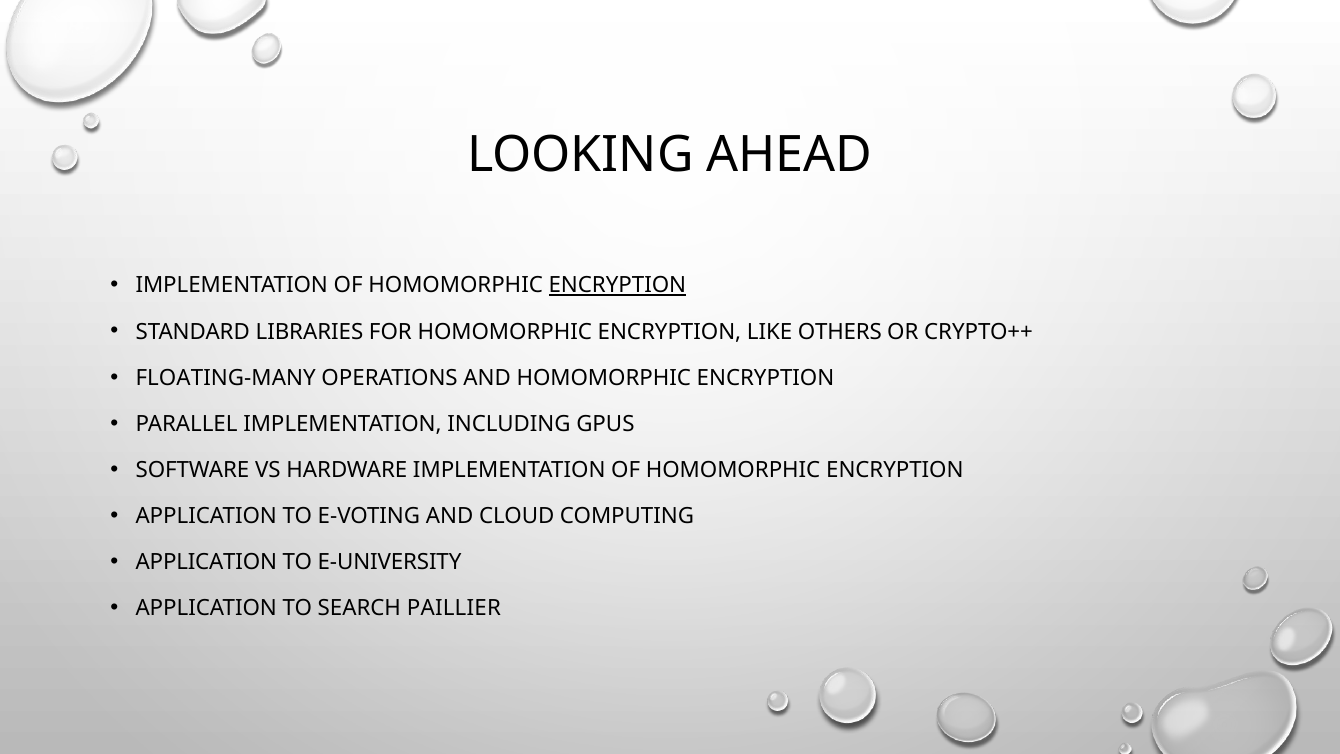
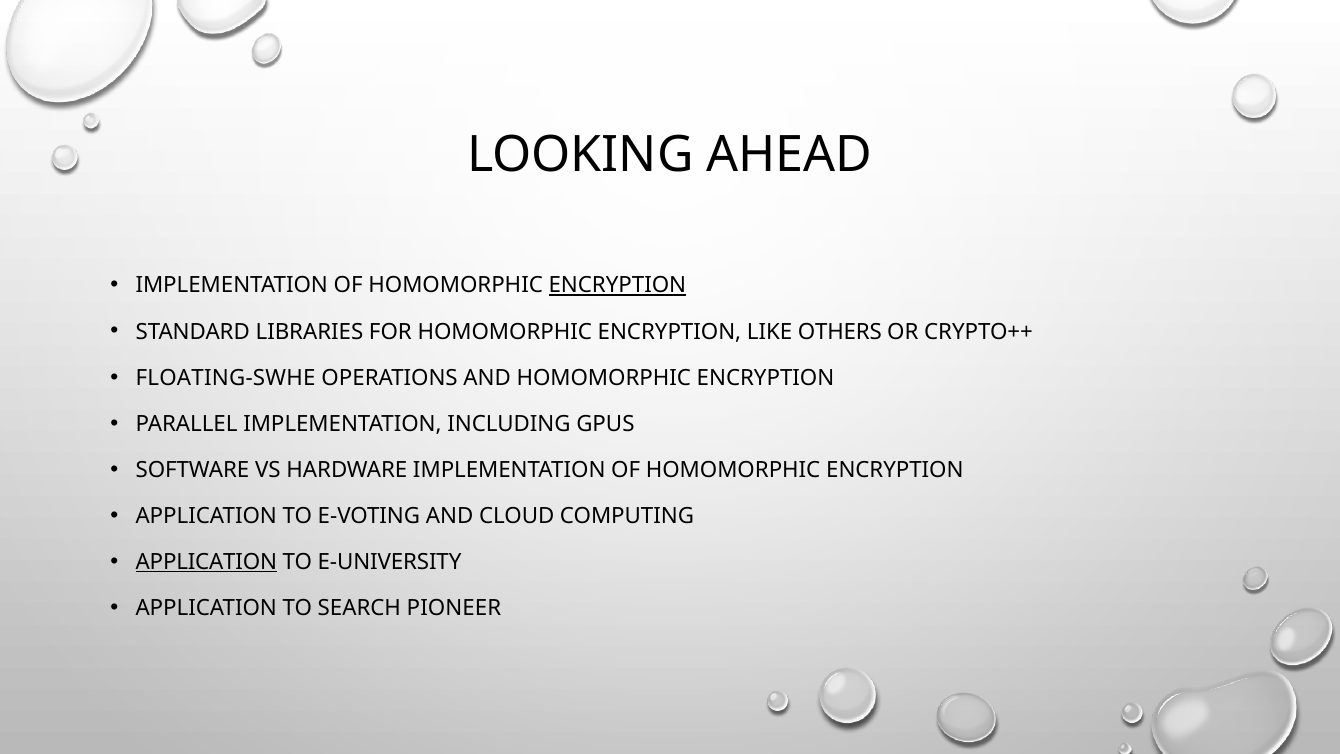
FLOATING-MANY: FLOATING-MANY -> FLOATING-SWHE
APPLICATION at (206, 562) underline: none -> present
PAILLIER: PAILLIER -> PIONEER
